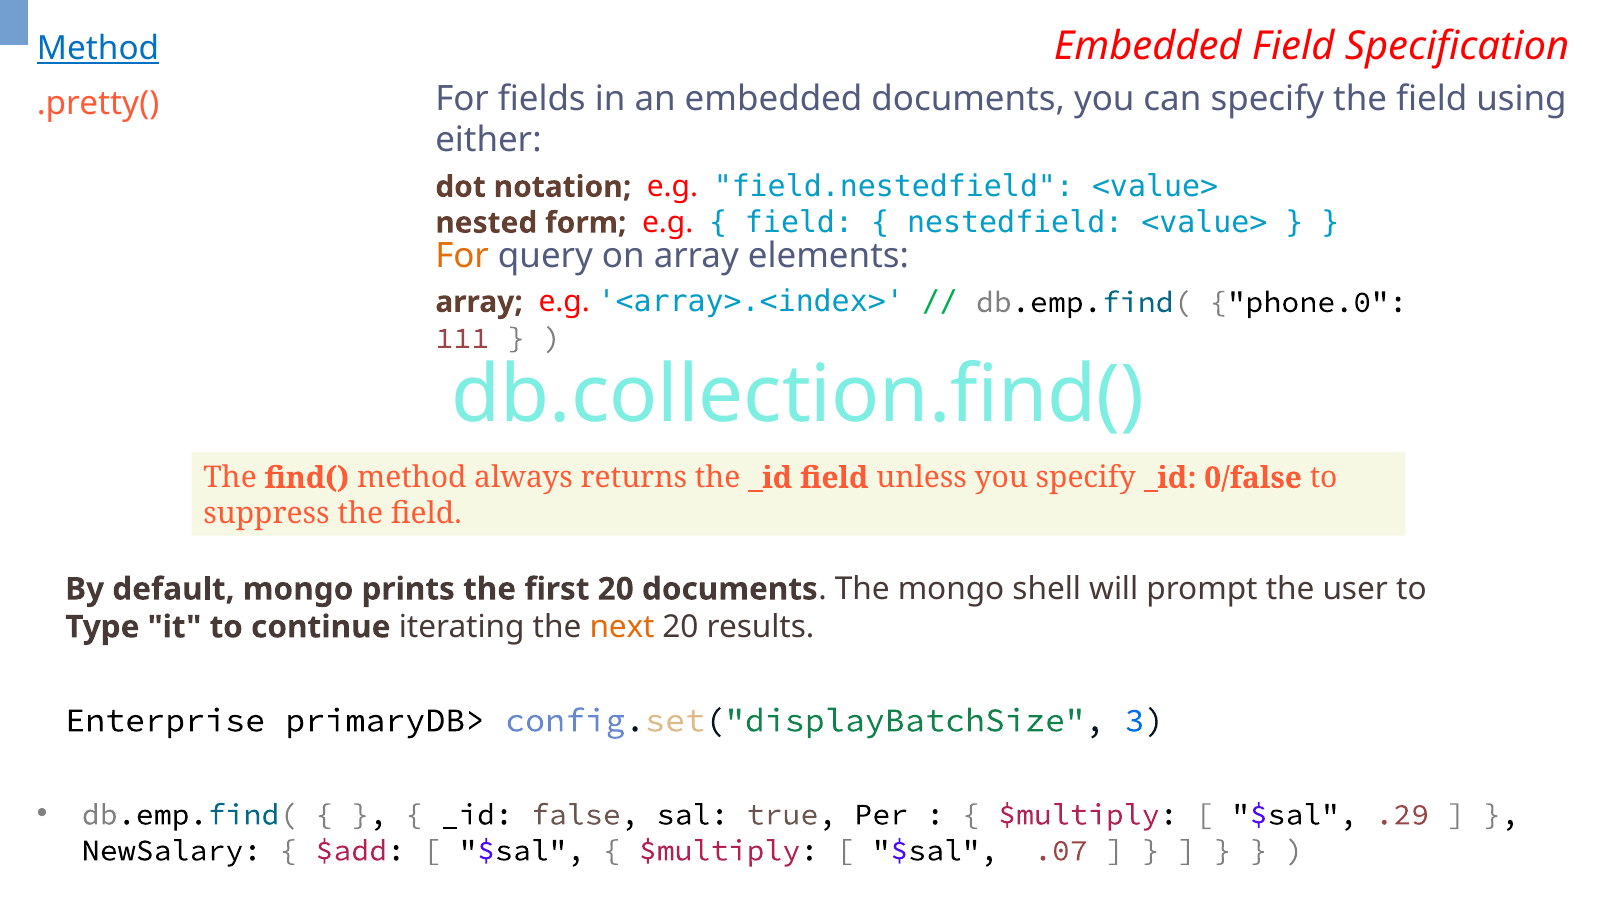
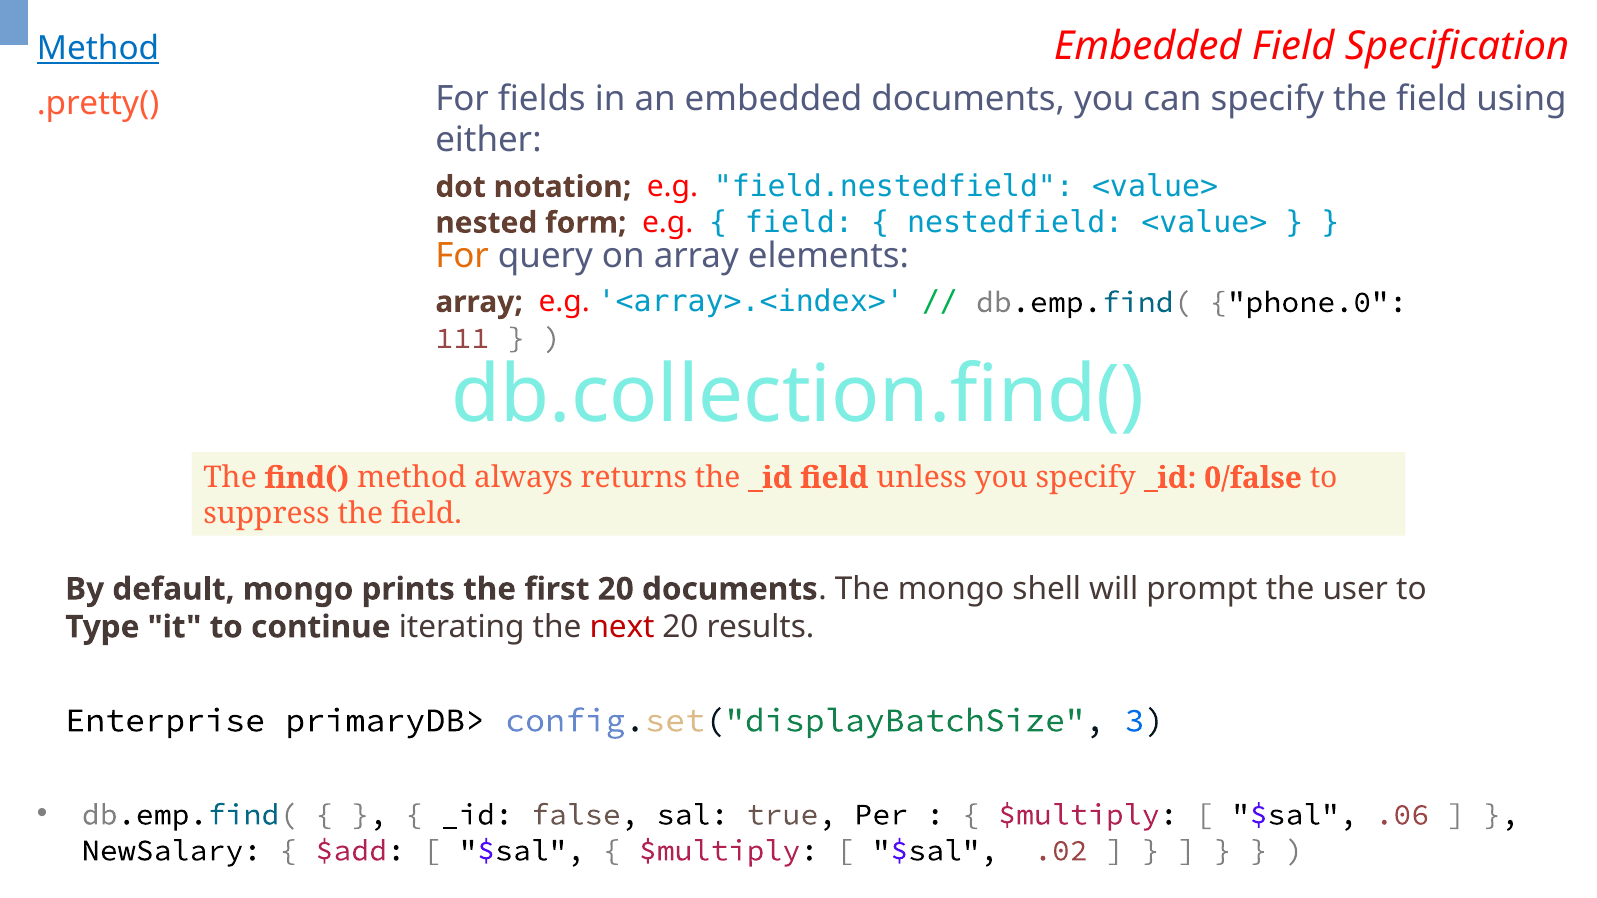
next colour: orange -> red
.29: .29 -> .06
.07: .07 -> .02
